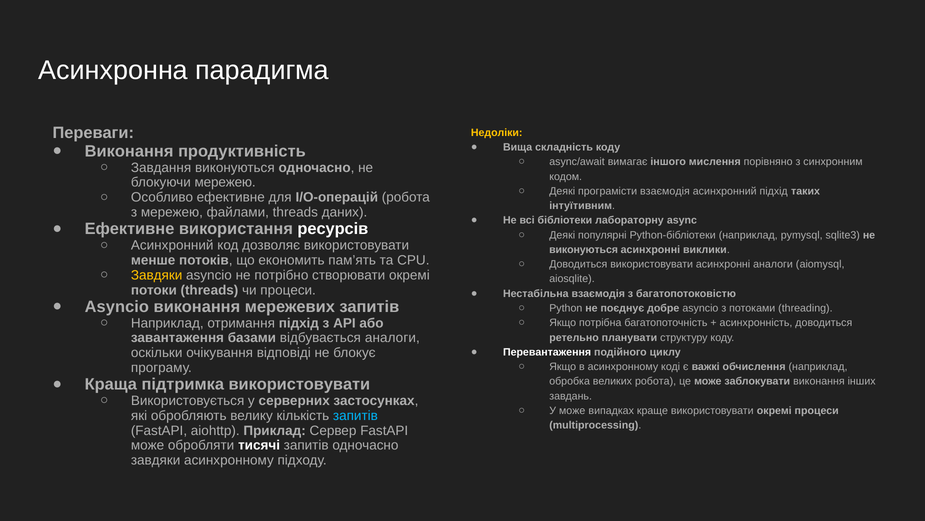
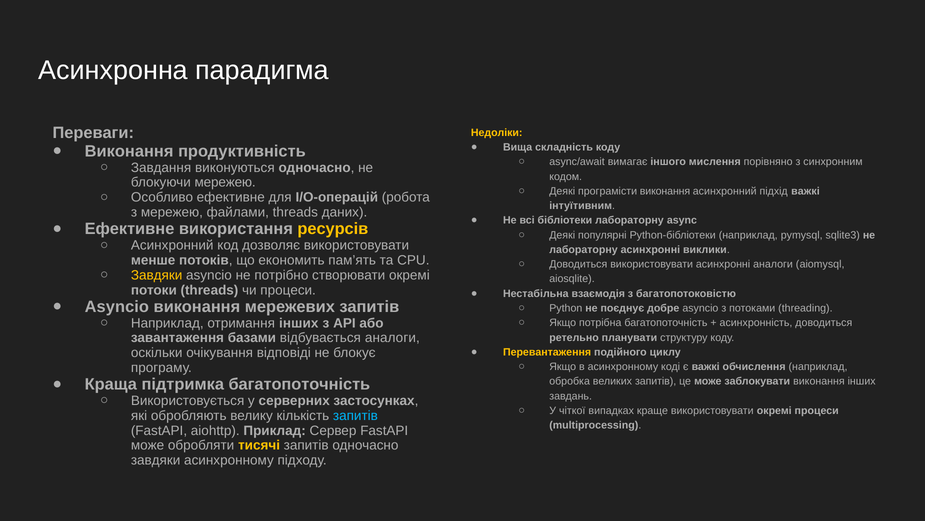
програмісти взаємодія: взаємодія -> виконання
підхід таких: таких -> важкі
ресурсів colour: white -> yellow
виконуються at (584, 249): виконуються -> лабораторну
отримання підхід: підхід -> інших
Перевантаження colour: white -> yellow
підтримка використовувати: використовувати -> багатопоточність
великих робота: робота -> запитів
У може: може -> чіткої
тисячі colour: white -> yellow
